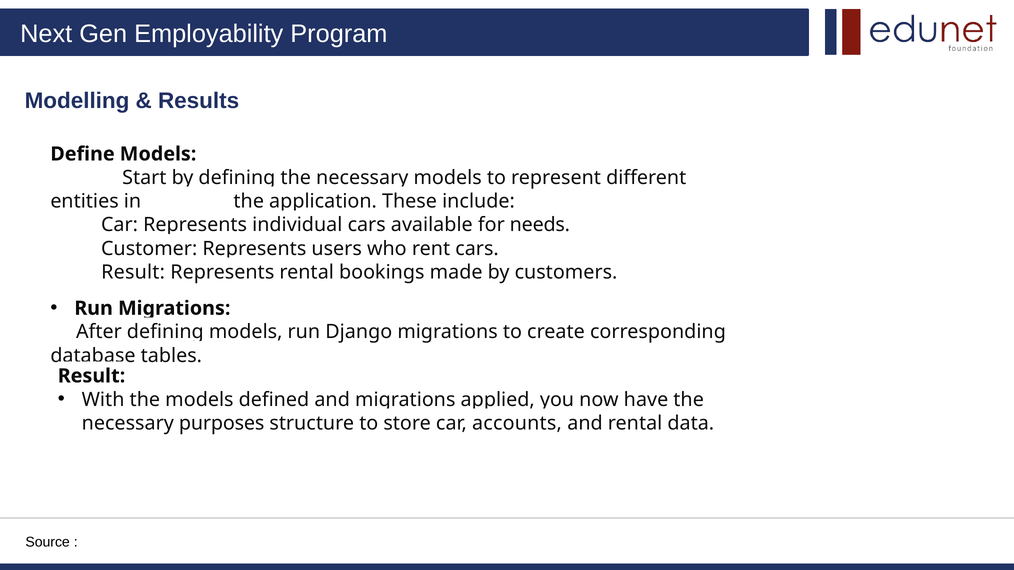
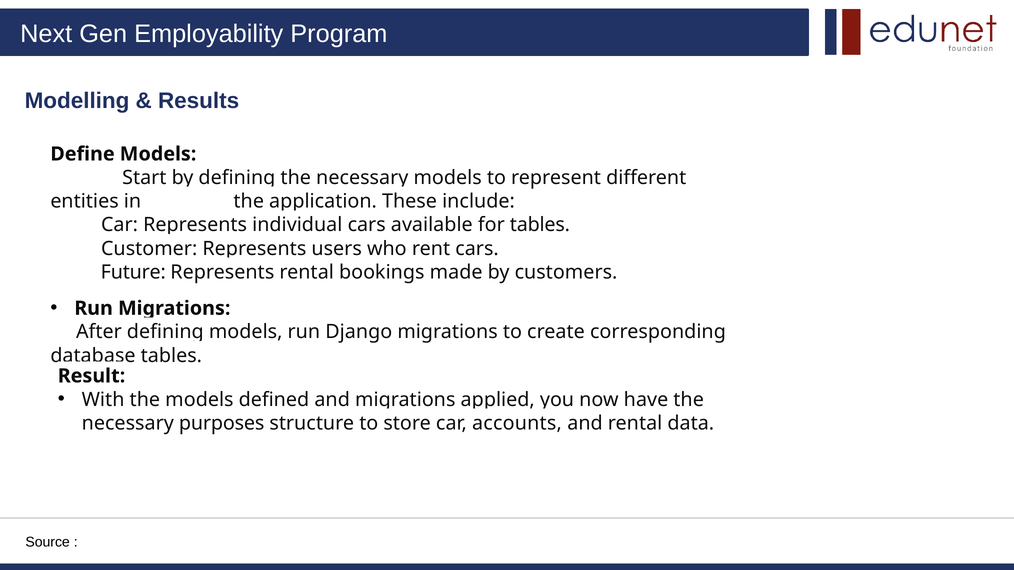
needs at (540, 225): needs -> tables
Result at (133, 272): Result -> Future
